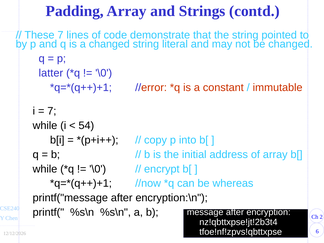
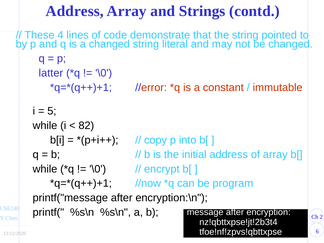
Padding at (75, 11): Padding -> Address
These 7: 7 -> 4
7 at (52, 111): 7 -> 5
54: 54 -> 82
whereas: whereas -> program
